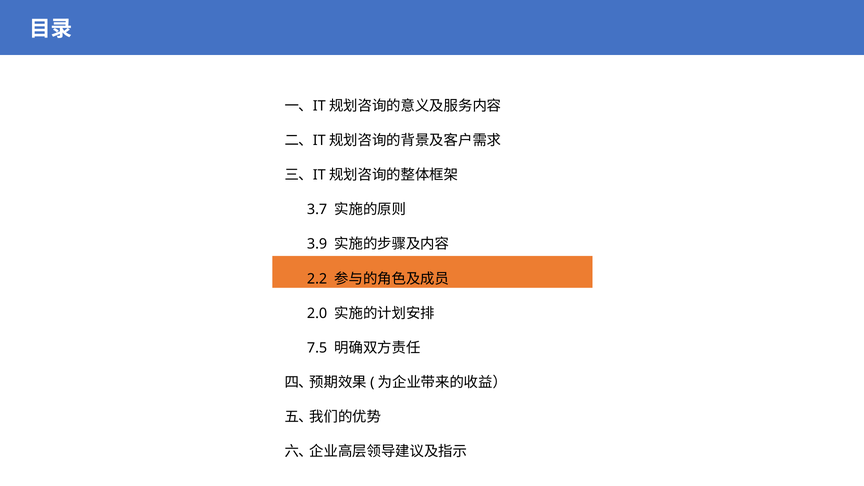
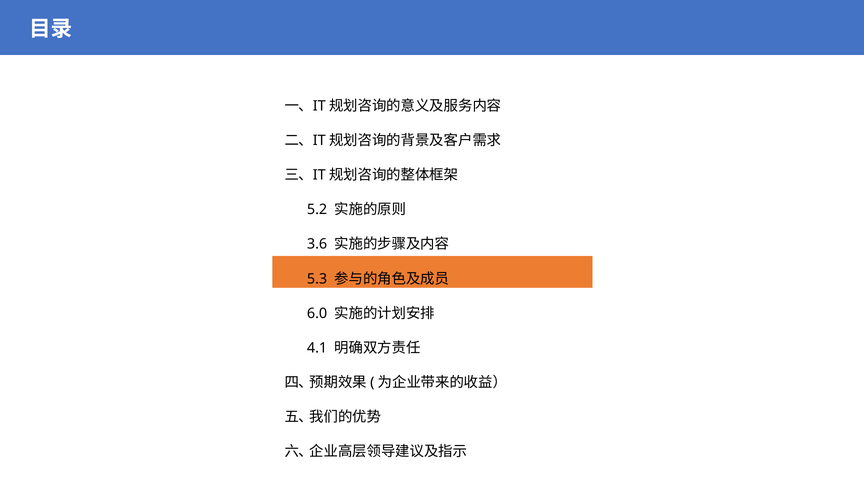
3.7: 3.7 -> 5.2
3.9: 3.9 -> 3.6
2.2: 2.2 -> 5.3
2.0: 2.0 -> 6.0
7.5: 7.5 -> 4.1
